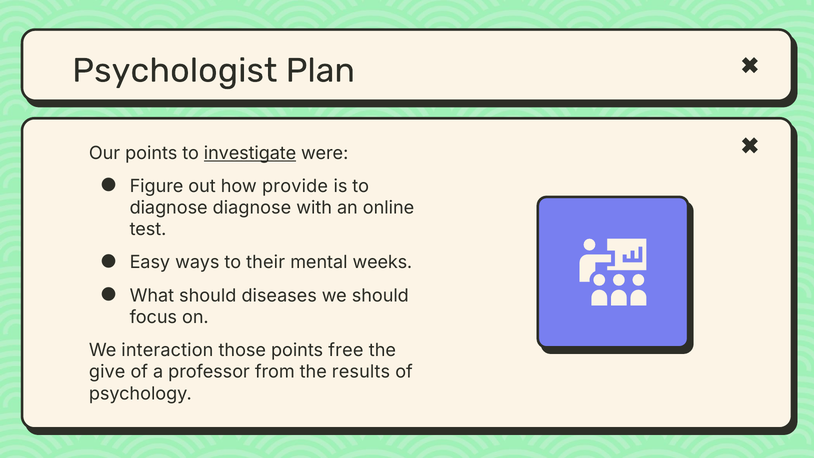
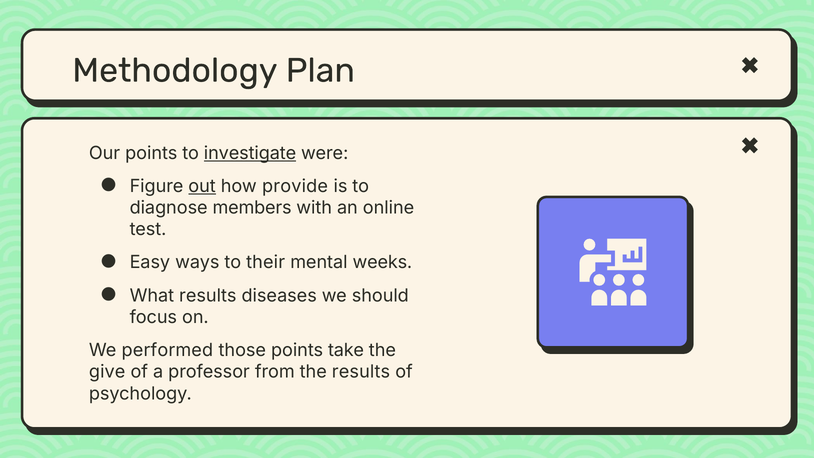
Psychologist: Psychologist -> Methodology
out underline: none -> present
diagnose diagnose: diagnose -> members
What should: should -> results
interaction: interaction -> performed
free: free -> take
